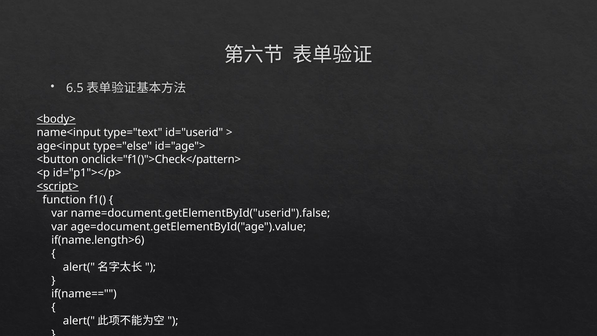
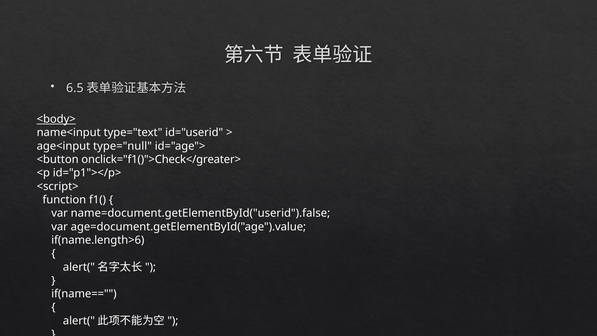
type="else: type="else -> type="null
onclick="f1()">Check</pattern>: onclick="f1()">Check</pattern> -> onclick="f1()">Check</greater>
<script> underline: present -> none
